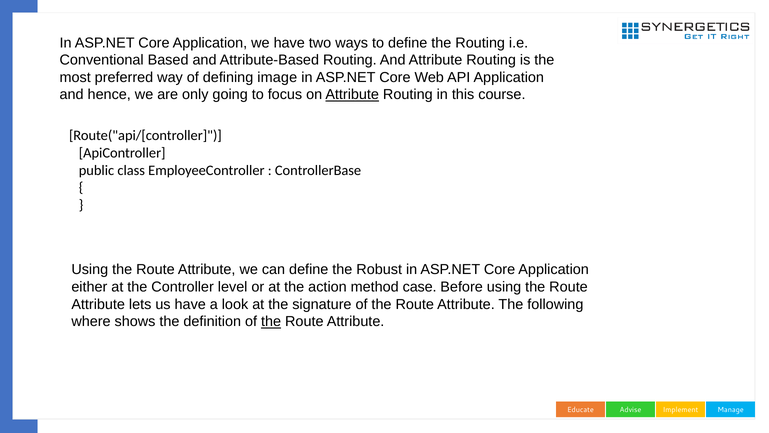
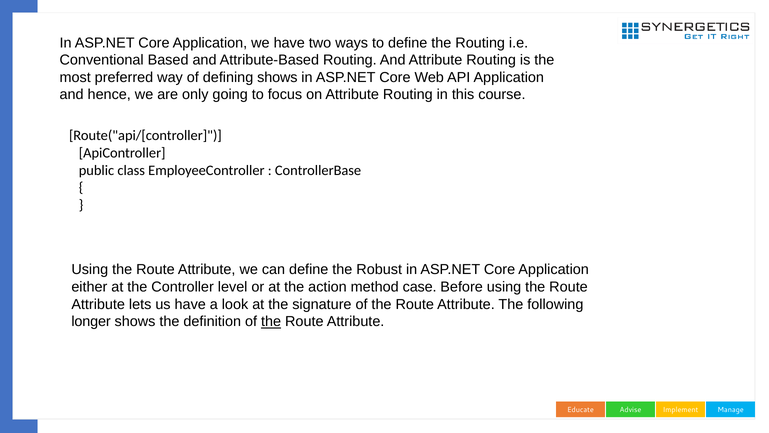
defining image: image -> shows
Attribute at (352, 95) underline: present -> none
where: where -> longer
